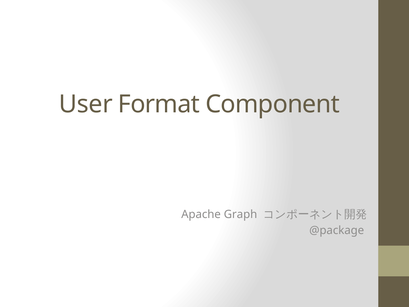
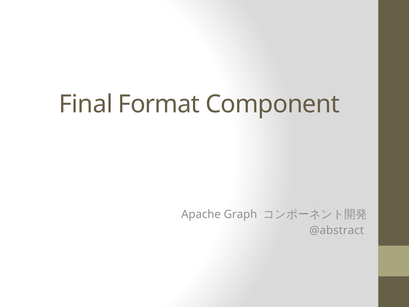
User: User -> Final
@package: @package -> @abstract
